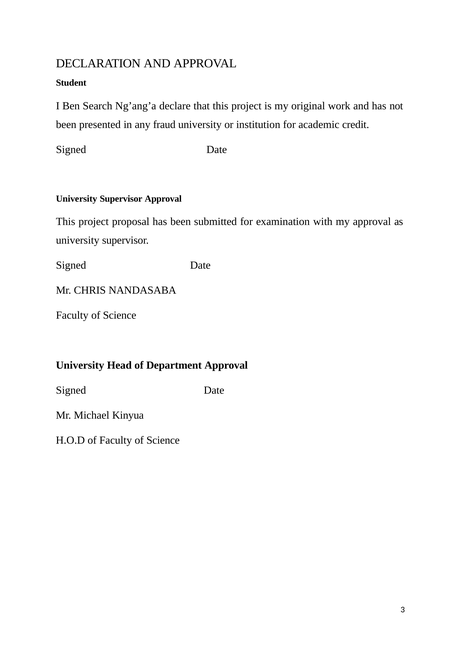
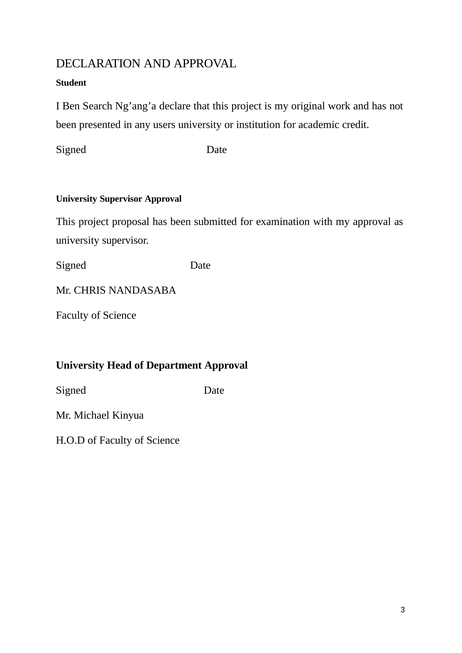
fraud: fraud -> users
